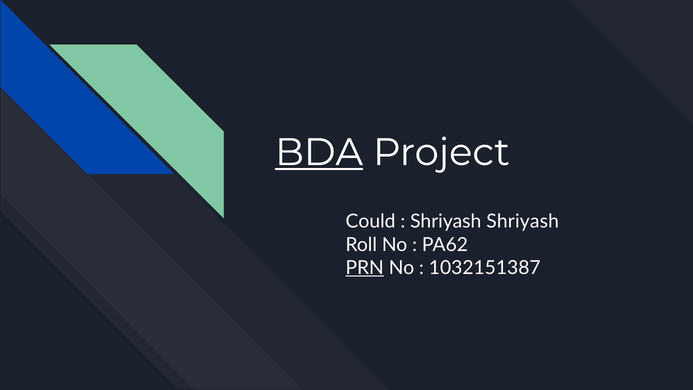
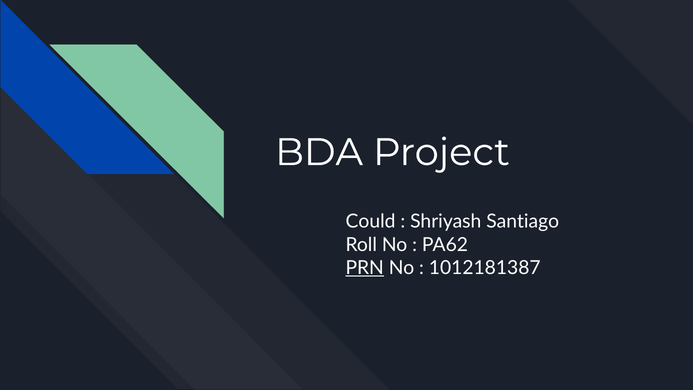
BDA underline: present -> none
Shriyash Shriyash: Shriyash -> Santiago
1032151387: 1032151387 -> 1012181387
